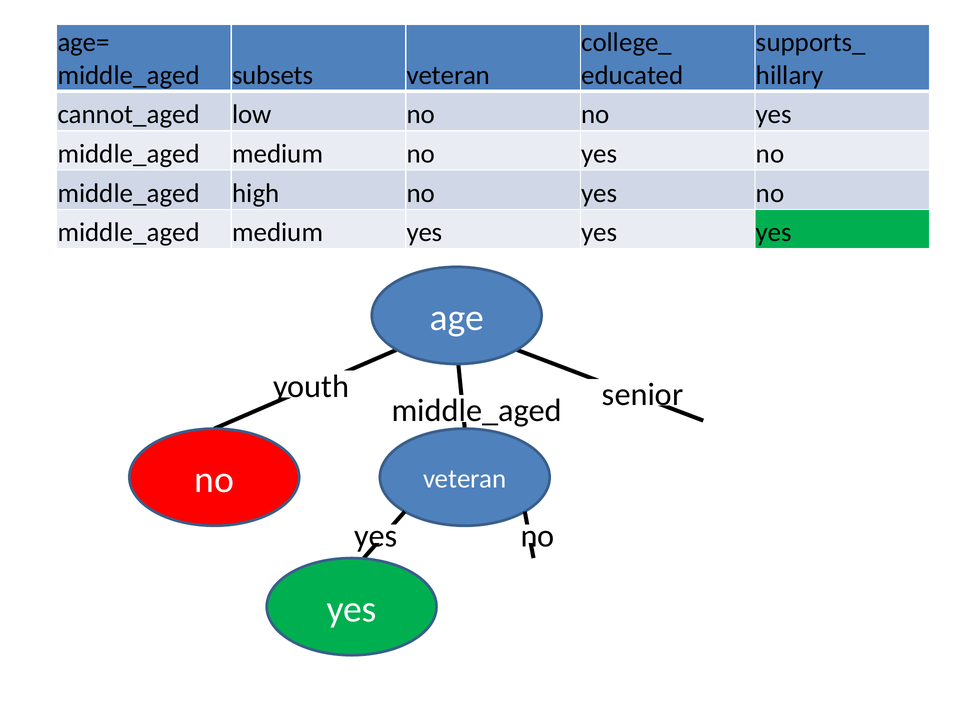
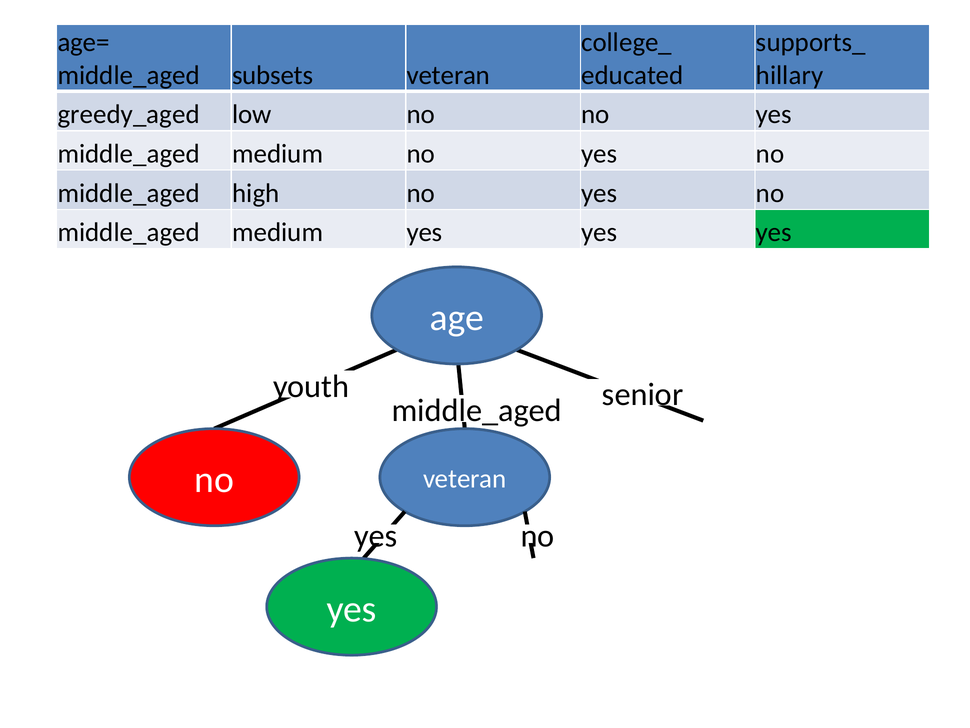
cannot_aged: cannot_aged -> greedy_aged
